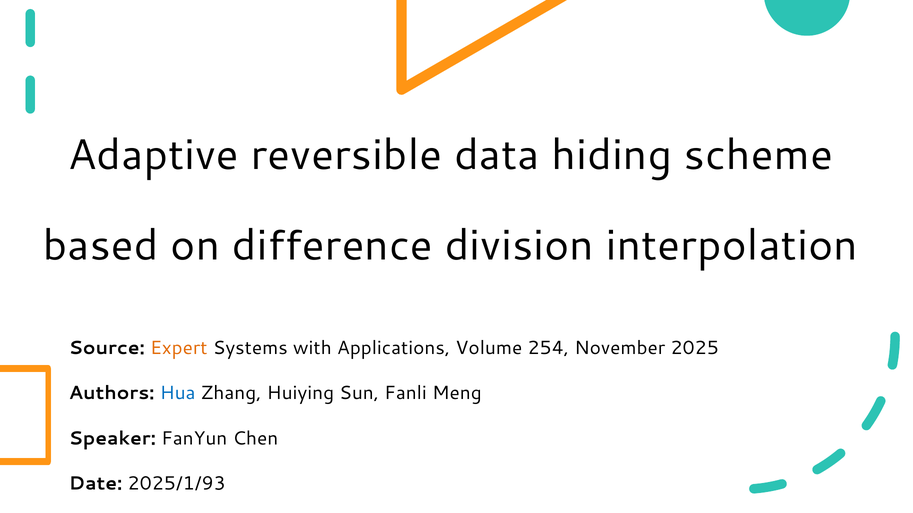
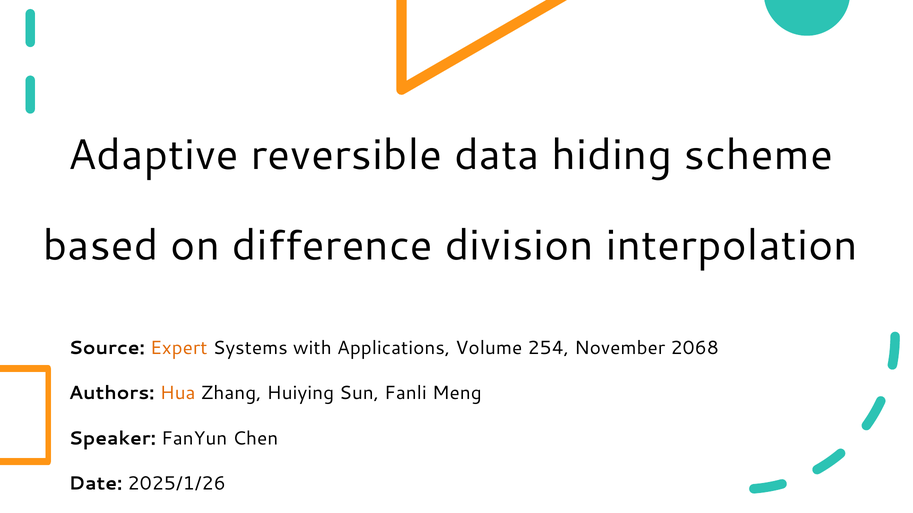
2025: 2025 -> 2068
Hua colour: blue -> orange
2025/1/93: 2025/1/93 -> 2025/1/26
